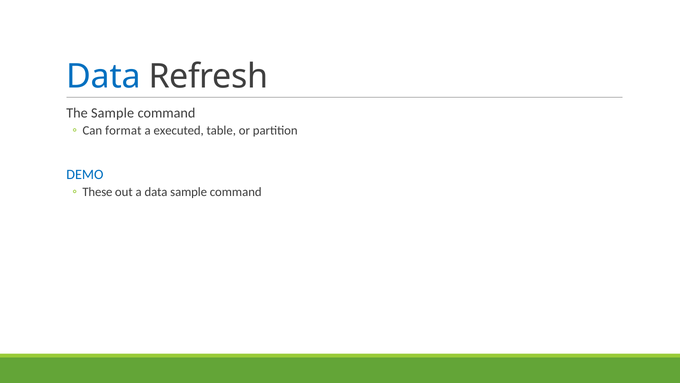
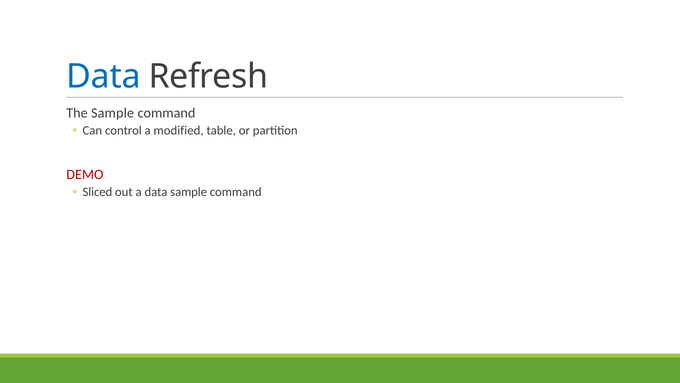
format: format -> control
executed: executed -> modified
DEMO colour: blue -> red
These: These -> Sliced
